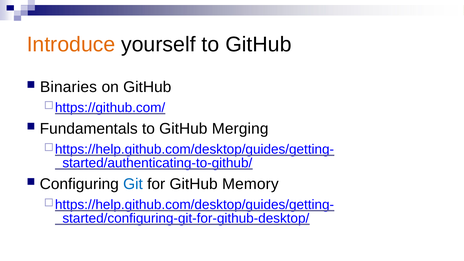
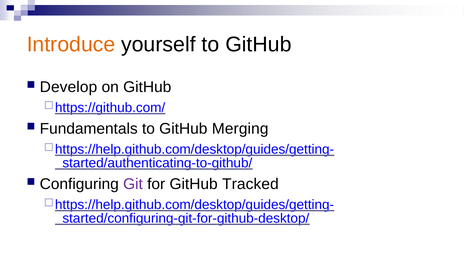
Binaries: Binaries -> Develop
Git colour: blue -> purple
Memory: Memory -> Tracked
